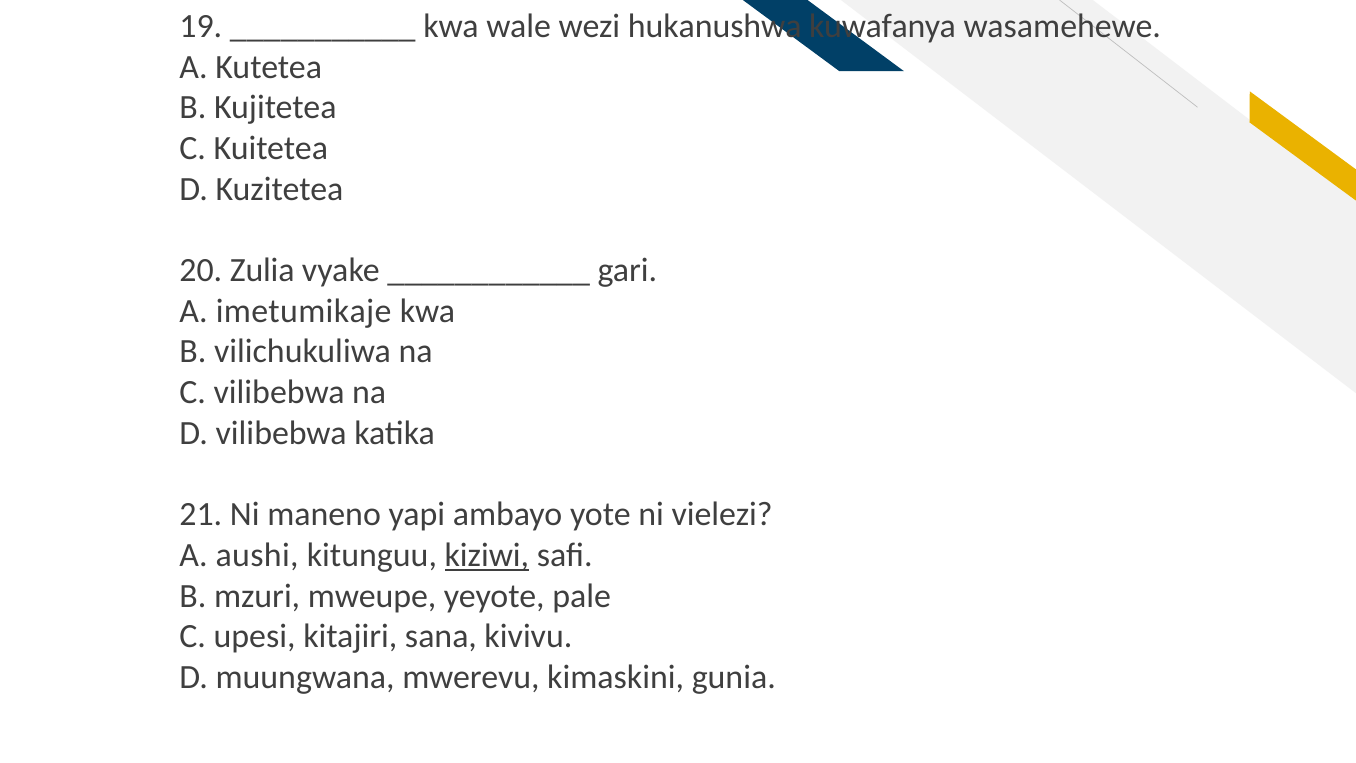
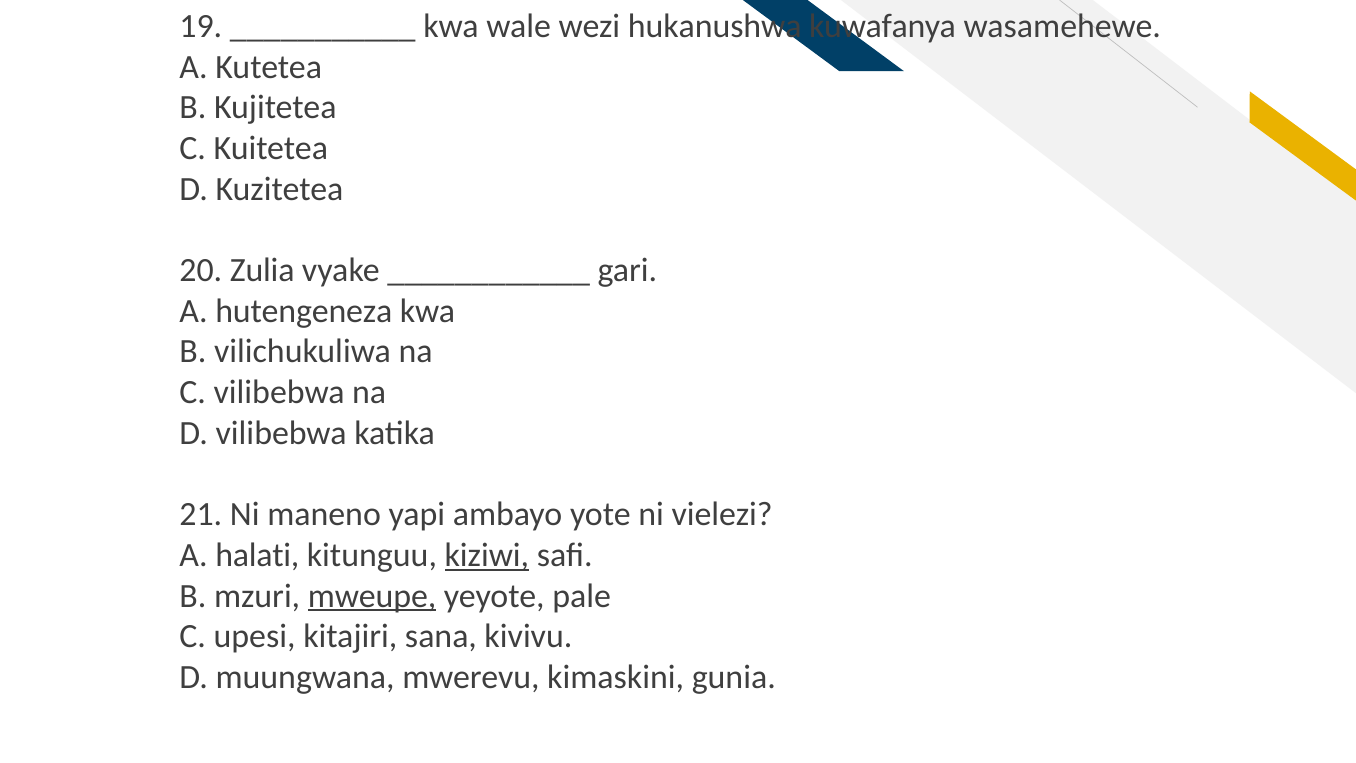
imetumikaje: imetumikaje -> hutengeneza
aushi: aushi -> halati
mweupe underline: none -> present
